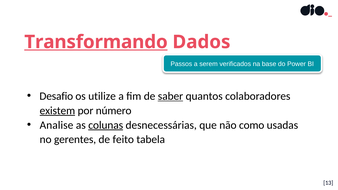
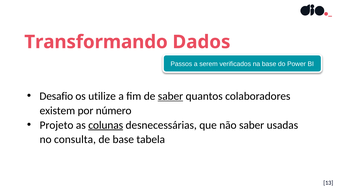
Transformando underline: present -> none
existem underline: present -> none
Analise: Analise -> Projeto
não como: como -> saber
gerentes: gerentes -> consulta
de feito: feito -> base
